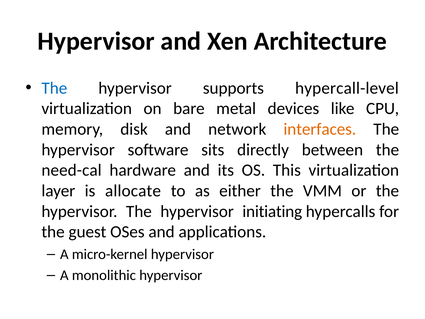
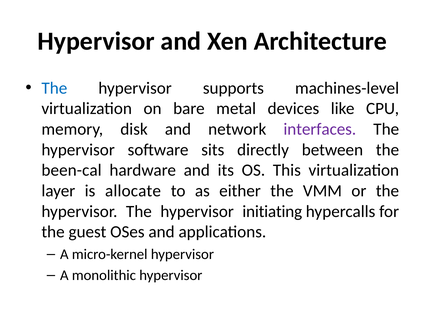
hypercall-level: hypercall-level -> machines-level
interfaces colour: orange -> purple
need-cal: need-cal -> been-cal
